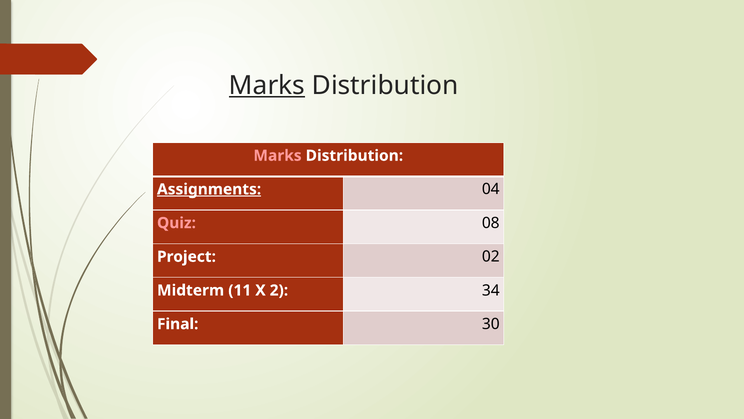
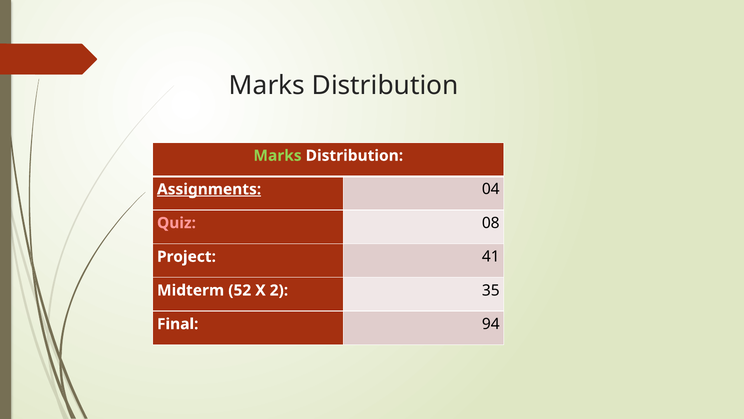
Marks at (267, 85) underline: present -> none
Marks at (277, 155) colour: pink -> light green
02: 02 -> 41
11: 11 -> 52
34: 34 -> 35
30: 30 -> 94
